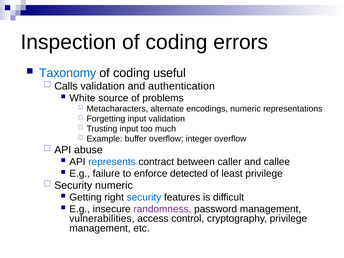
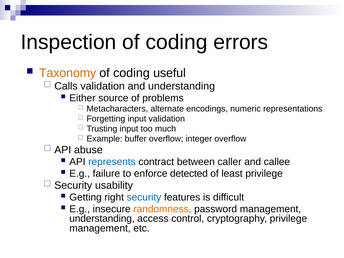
Taxonomy colour: blue -> orange
and authentication: authentication -> understanding
White: White -> Either
Security numeric: numeric -> usability
randomness colour: purple -> orange
vulnerabilities at (102, 219): vulnerabilities -> understanding
